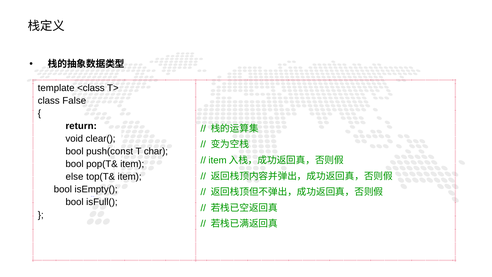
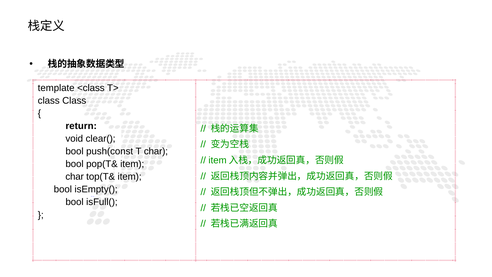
class False: False -> Class
else at (75, 177): else -> char
